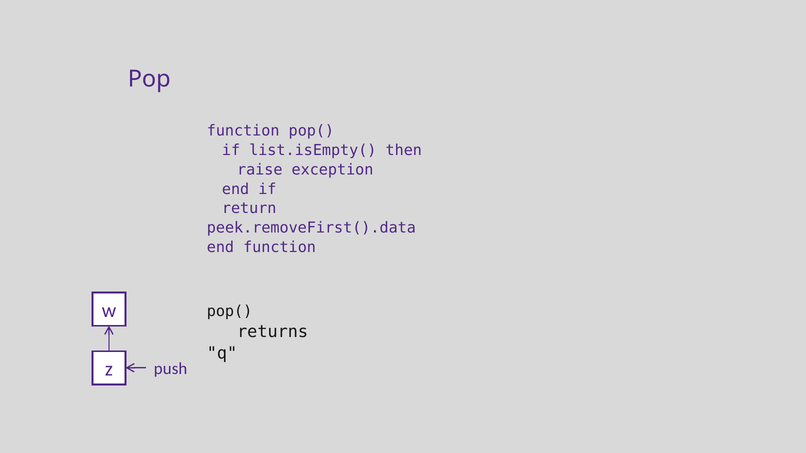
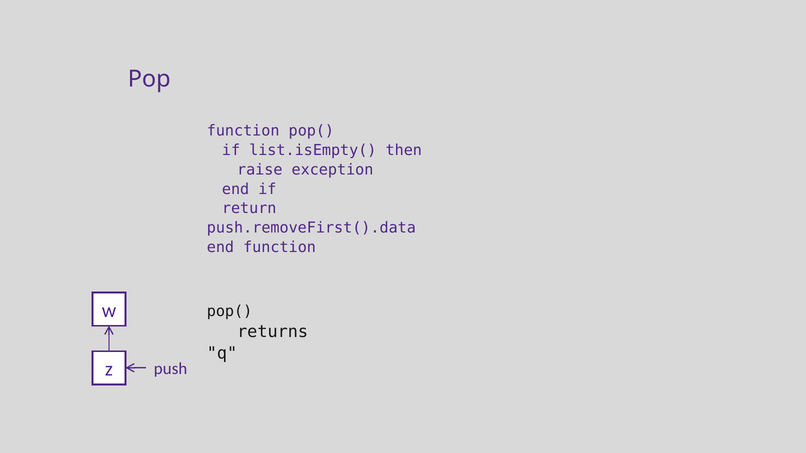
peek.removeFirst().data: peek.removeFirst().data -> push.removeFirst().data
